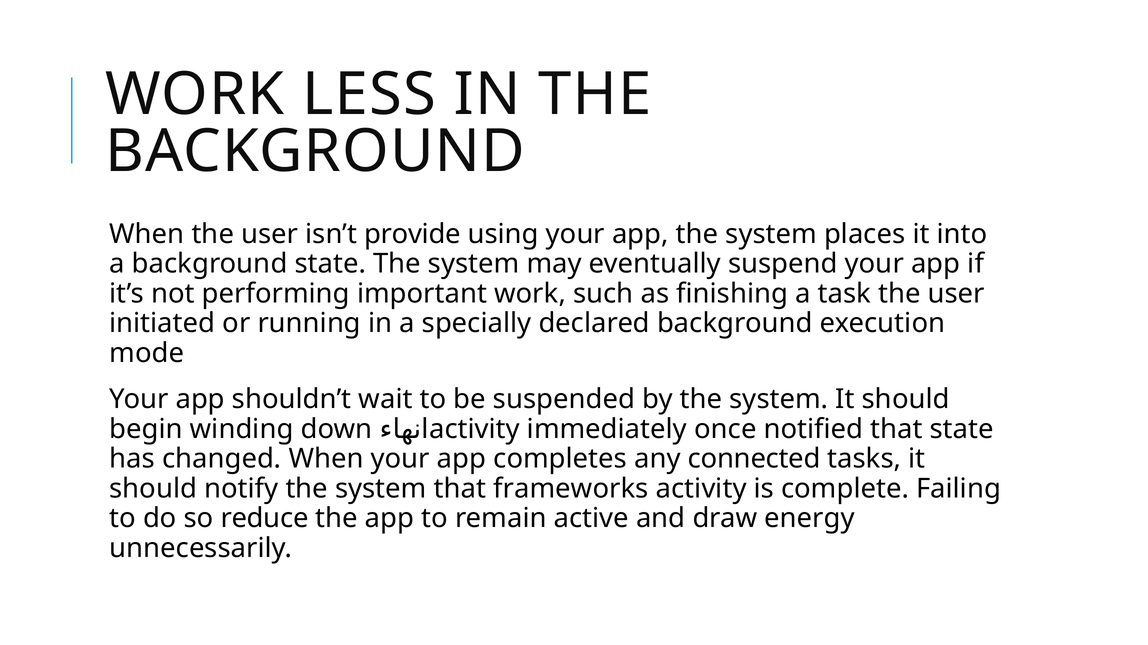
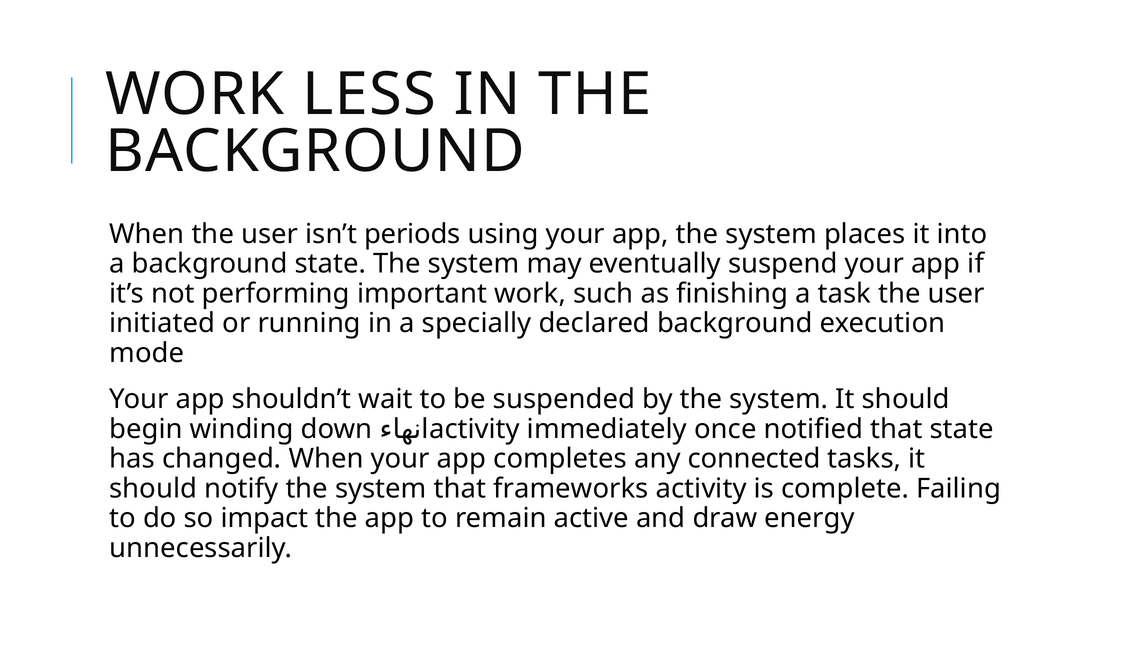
provide: provide -> periods
reduce: reduce -> impact
